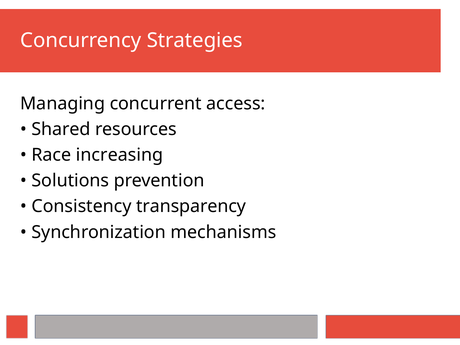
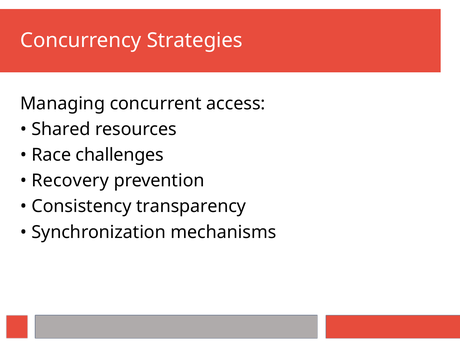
increasing: increasing -> challenges
Solutions: Solutions -> Recovery
